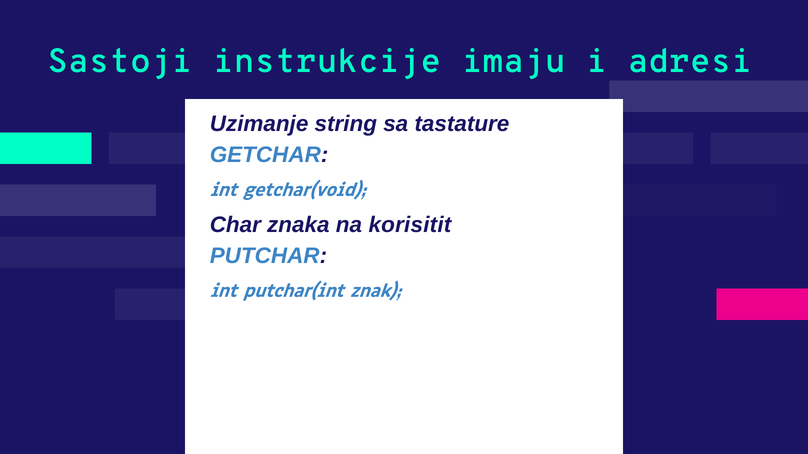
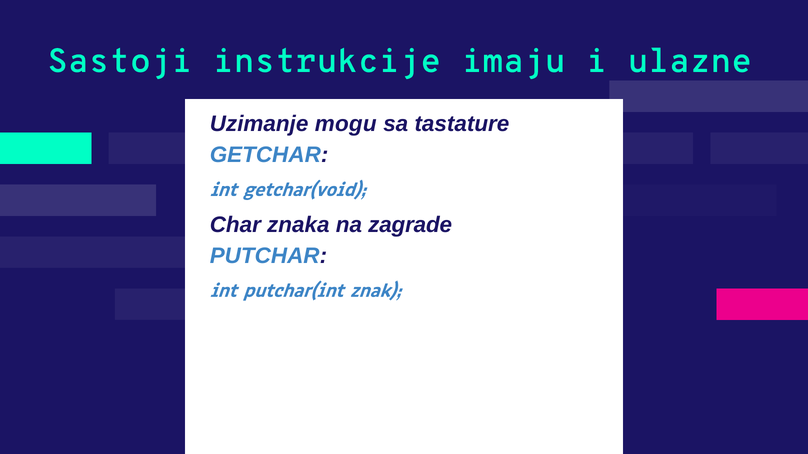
adresi: adresi -> ulazne
string: string -> mogu
korisitit: korisitit -> zagrade
